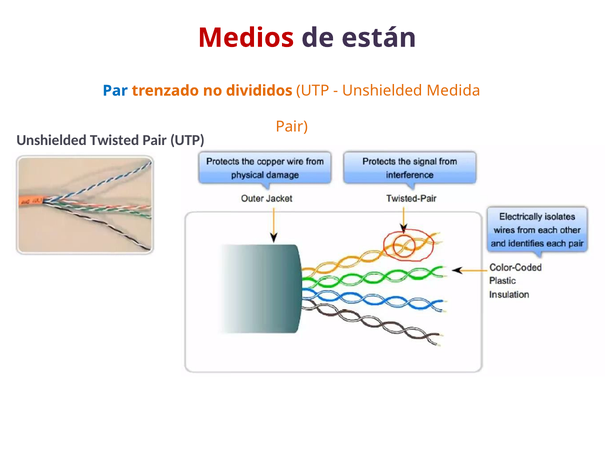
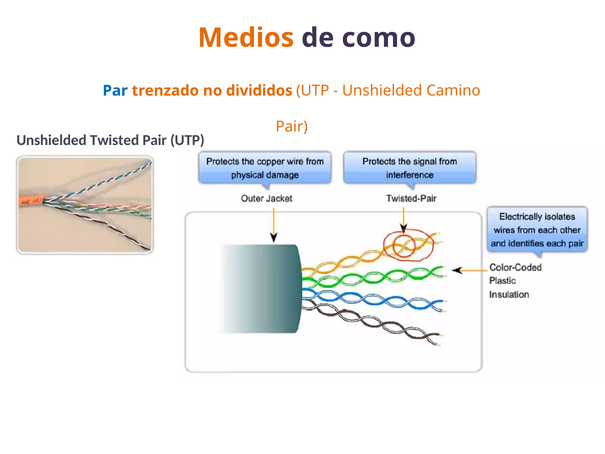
Medios colour: red -> orange
están: están -> como
Medida: Medida -> Camino
